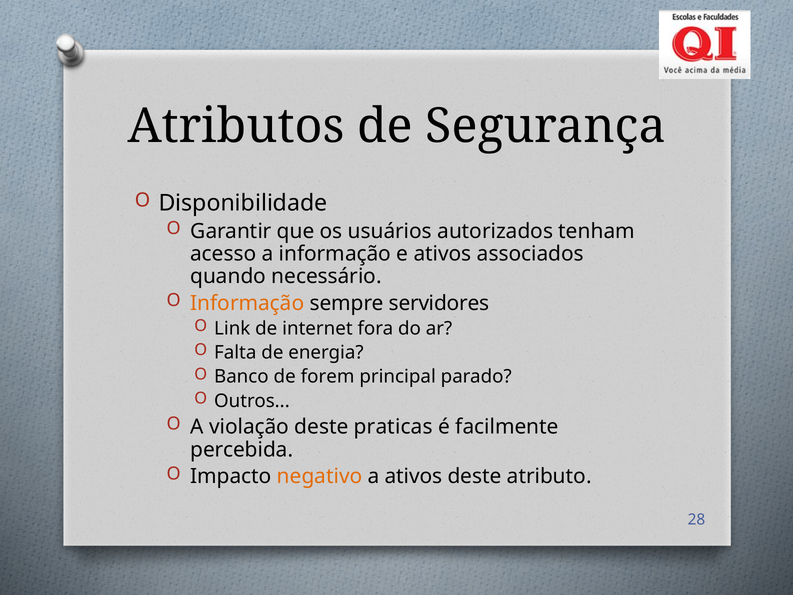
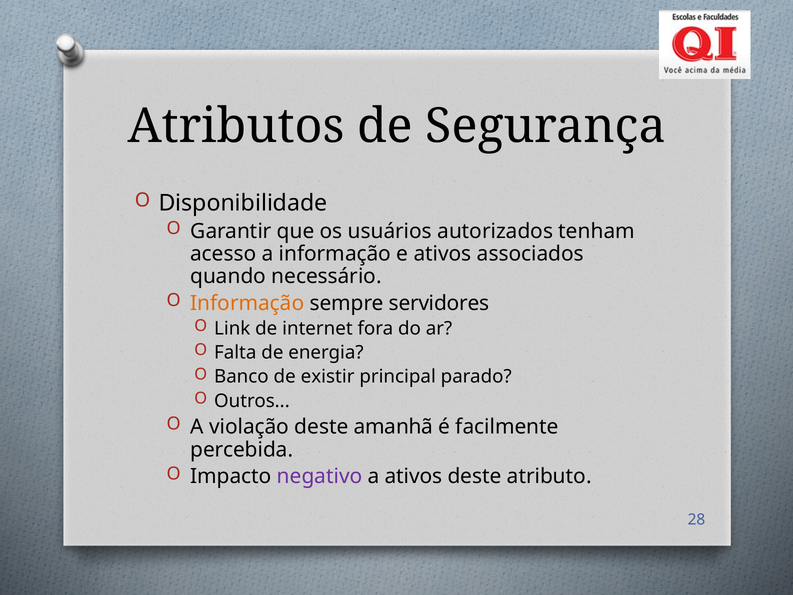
forem: forem -> existir
praticas: praticas -> amanhã
negativo colour: orange -> purple
